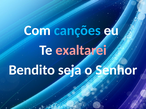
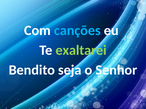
exaltarei colour: pink -> light green
